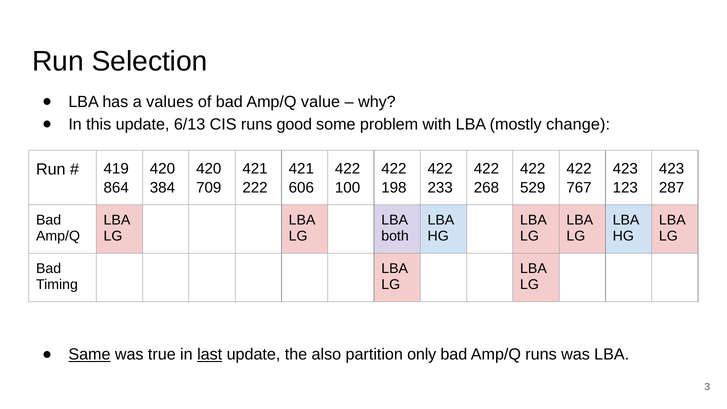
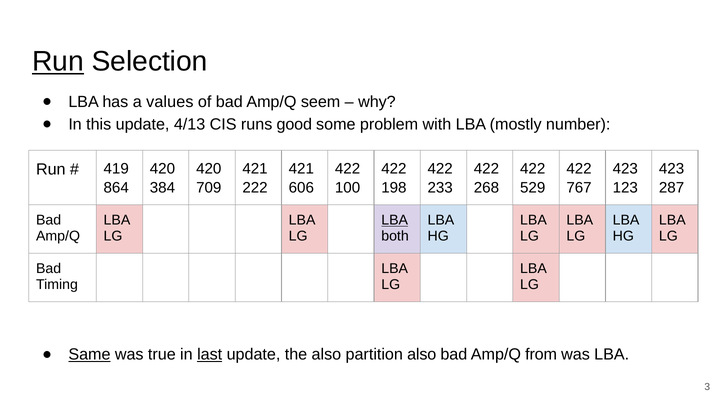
Run at (58, 62) underline: none -> present
value: value -> seem
6/13: 6/13 -> 4/13
change: change -> number
LBA at (395, 220) underline: none -> present
partition only: only -> also
Amp/Q runs: runs -> from
